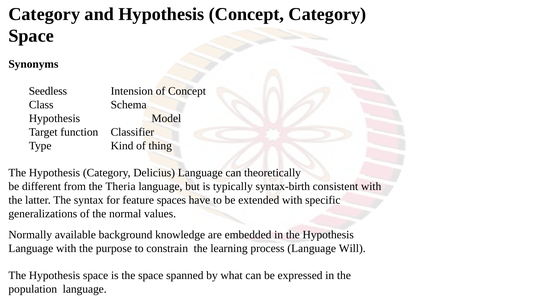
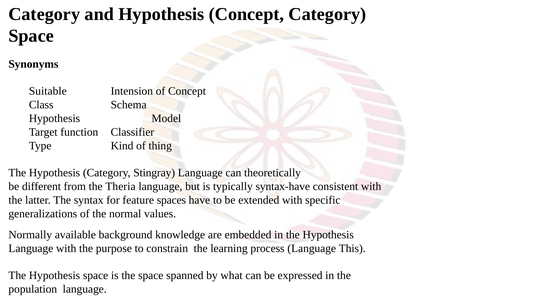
Seedless: Seedless -> Suitable
Delicius: Delicius -> Stingray
syntax-birth: syntax-birth -> syntax-have
Will: Will -> This
